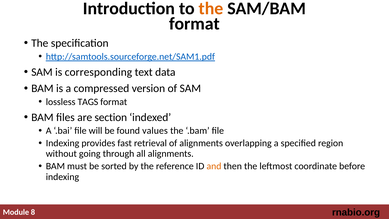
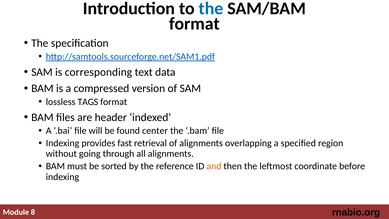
the at (211, 8) colour: orange -> blue
section: section -> header
values: values -> center
